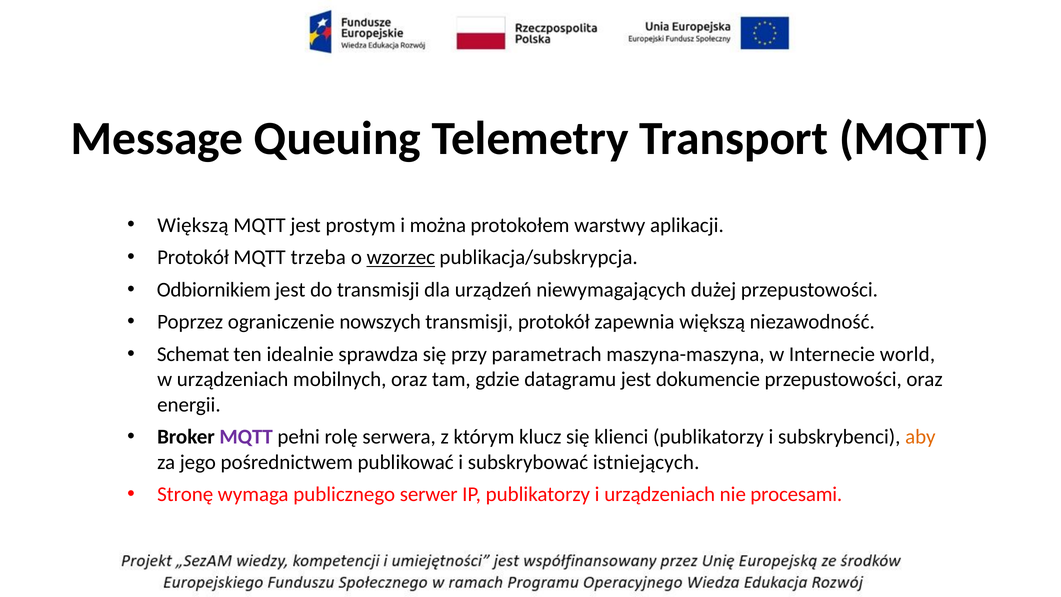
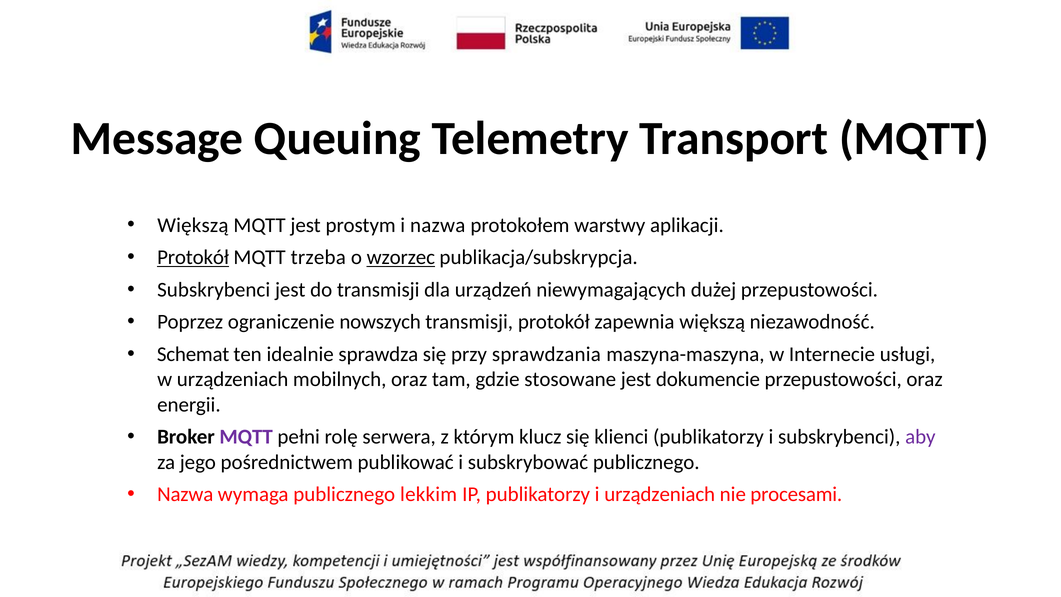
i można: można -> nazwa
Protokół at (193, 257) underline: none -> present
Odbiornikiem at (214, 290): Odbiornikiem -> Subskrybenci
parametrach: parametrach -> sprawdzania
world: world -> usługi
datagramu: datagramu -> stosowane
aby colour: orange -> purple
subskrybować istniejących: istniejących -> publicznego
Stronę at (185, 494): Stronę -> Nazwa
serwer: serwer -> lekkim
